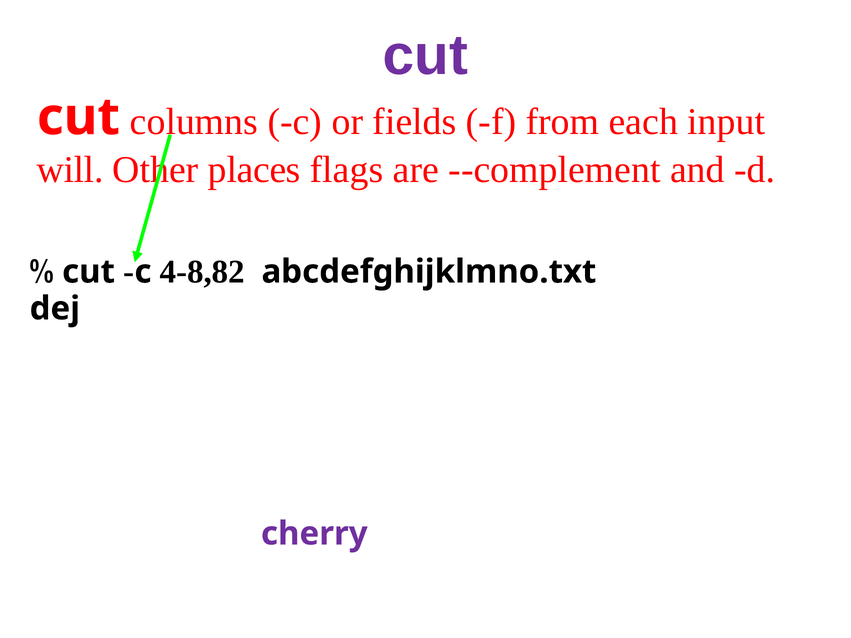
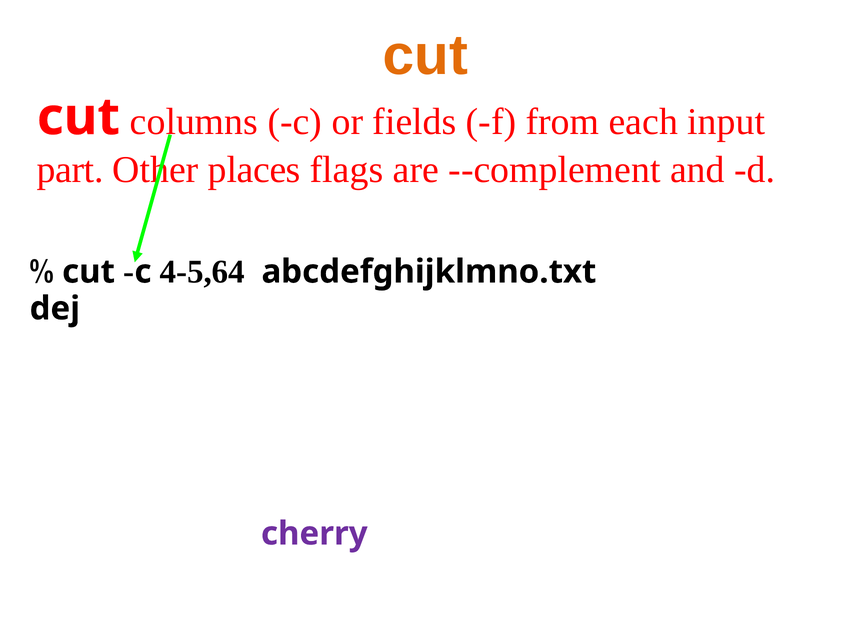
cut at (425, 56) colour: purple -> orange
will: will -> part
4-8,82: 4-8,82 -> 4-5,64
